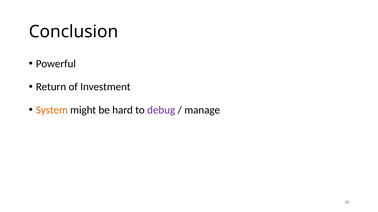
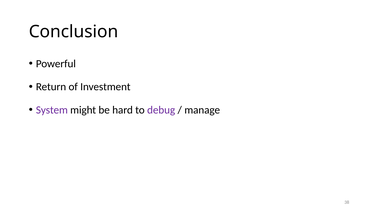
System colour: orange -> purple
